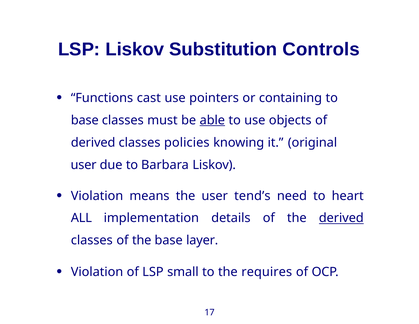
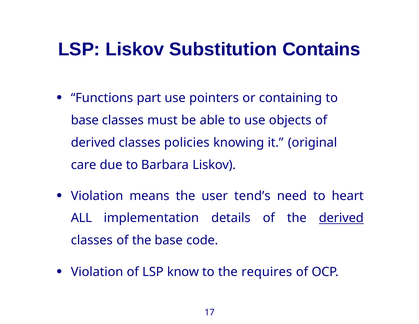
Controls: Controls -> Contains
cast: cast -> part
able underline: present -> none
user at (84, 165): user -> care
layer: layer -> code
small: small -> know
